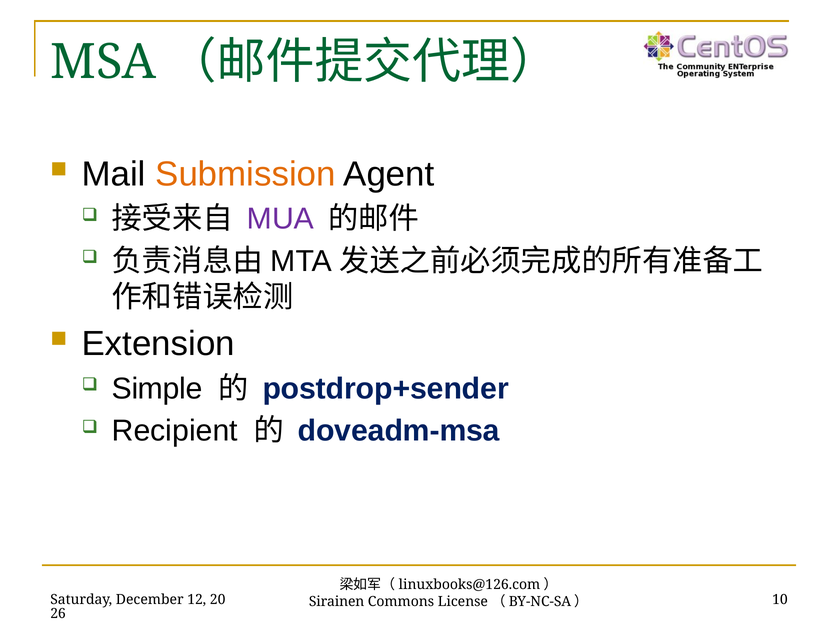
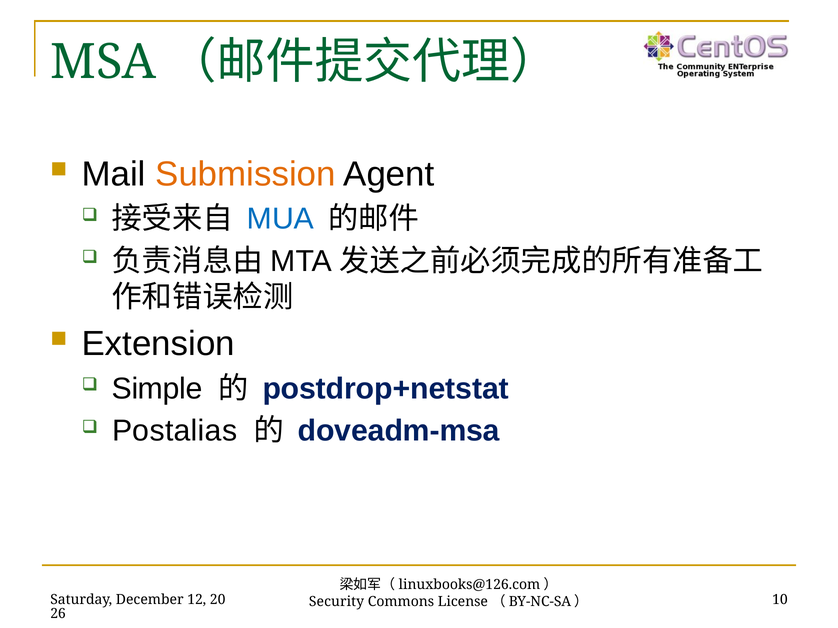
MUA colour: purple -> blue
postdrop+sender: postdrop+sender -> postdrop+netstat
Recipient: Recipient -> Postalias
Sirainen: Sirainen -> Security
